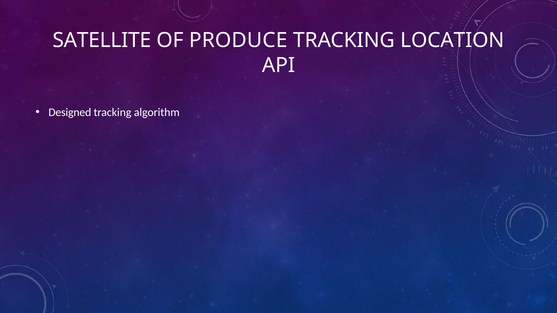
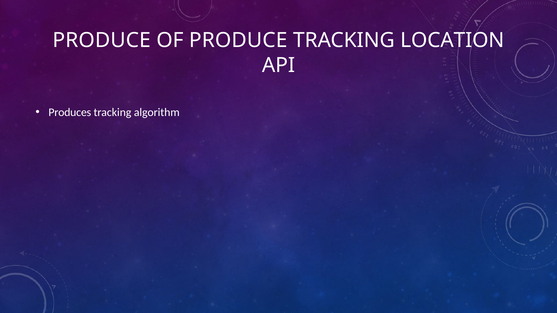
SATELLITE at (102, 40): SATELLITE -> PRODUCE
Designed: Designed -> Produces
